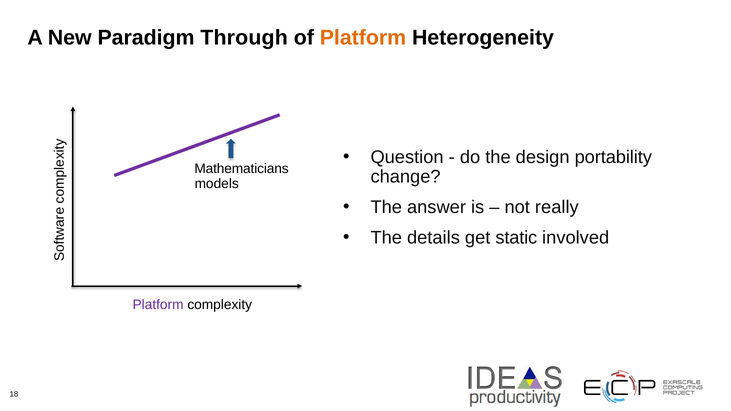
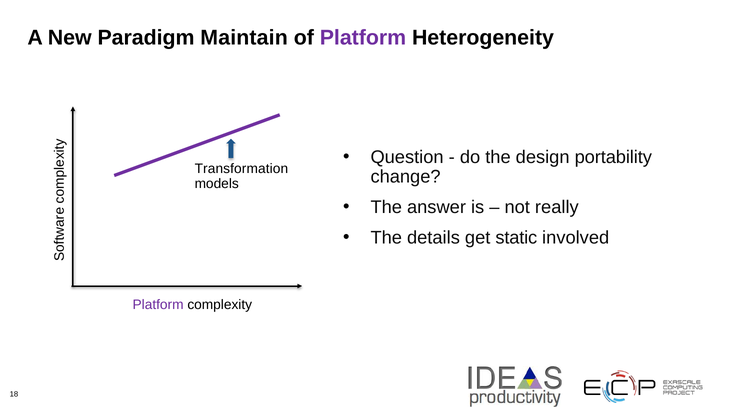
Through: Through -> Maintain
Platform at (363, 38) colour: orange -> purple
Mathematicians: Mathematicians -> Transformation
